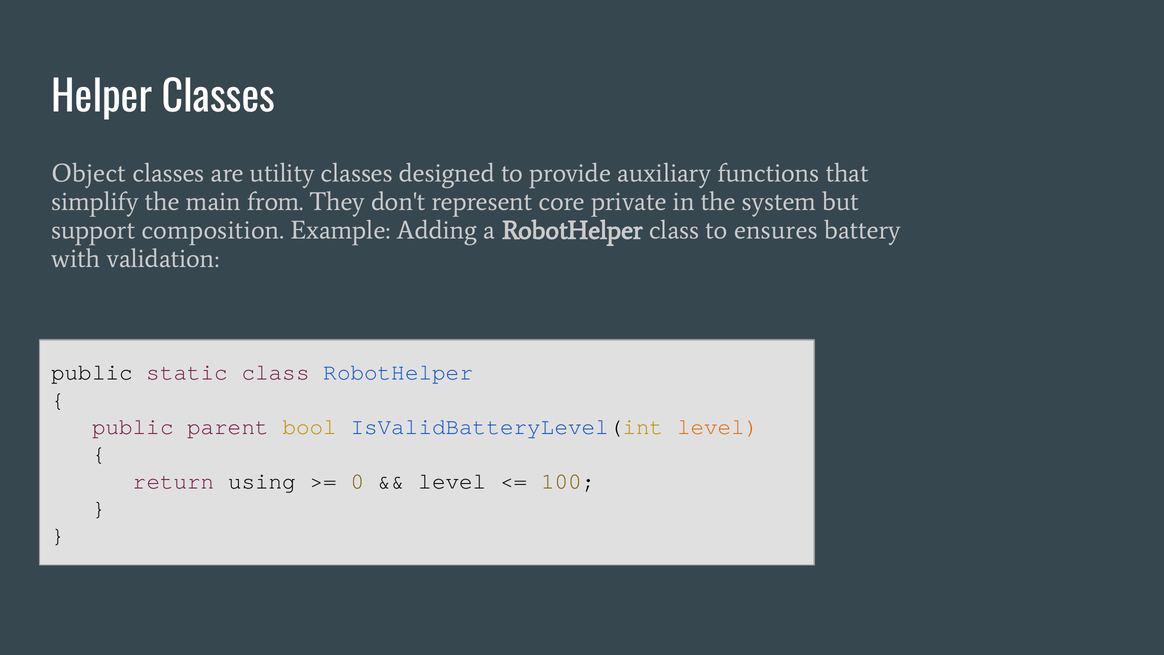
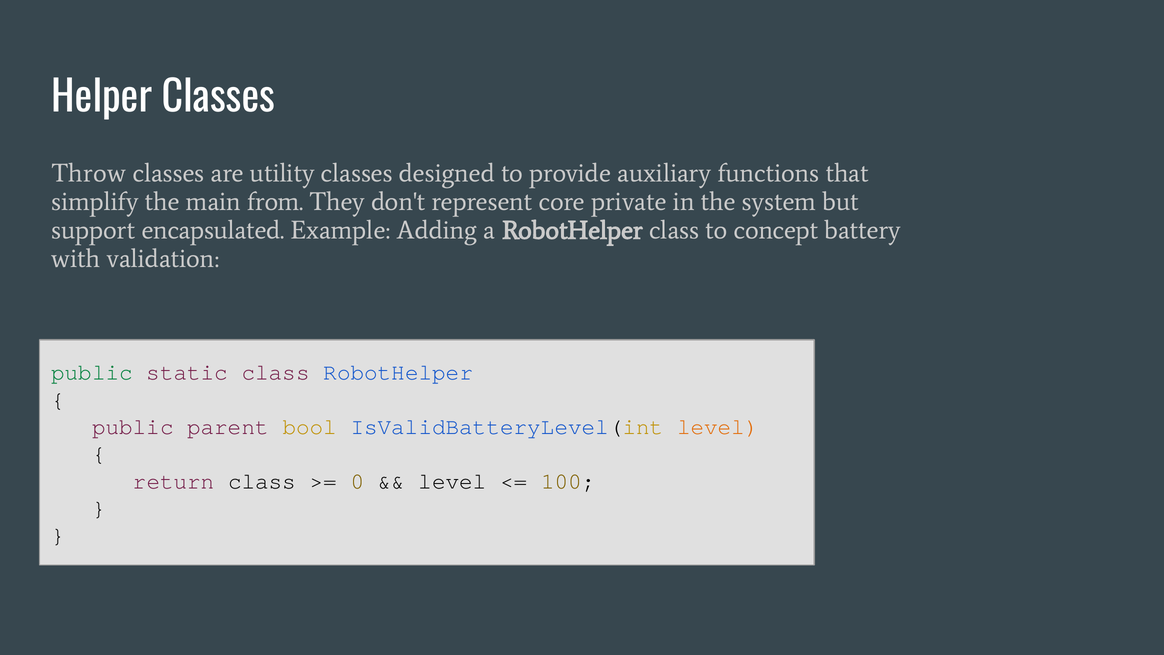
Object: Object -> Throw
composition: composition -> encapsulated
ensures: ensures -> concept
public at (92, 372) colour: black -> green
return using: using -> class
